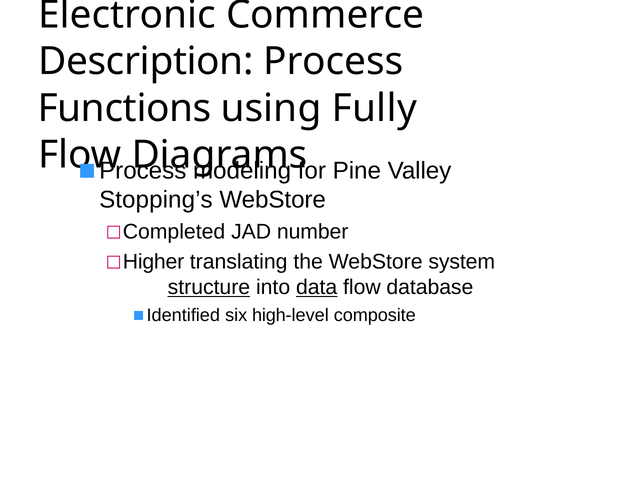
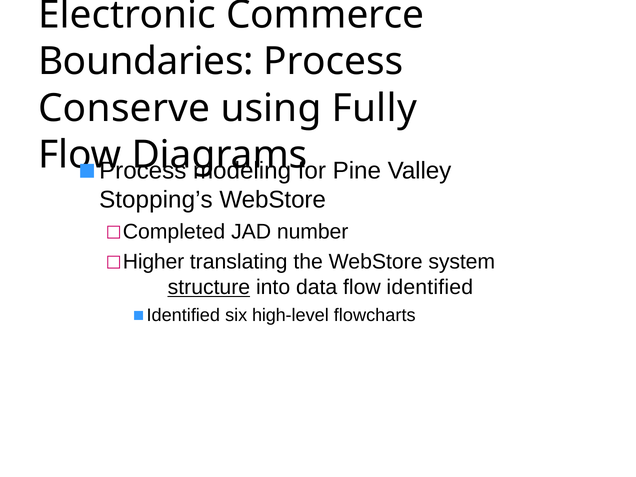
Description: Description -> Boundaries
Functions: Functions -> Conserve
data underline: present -> none
flow database: database -> identified
composite: composite -> flowcharts
